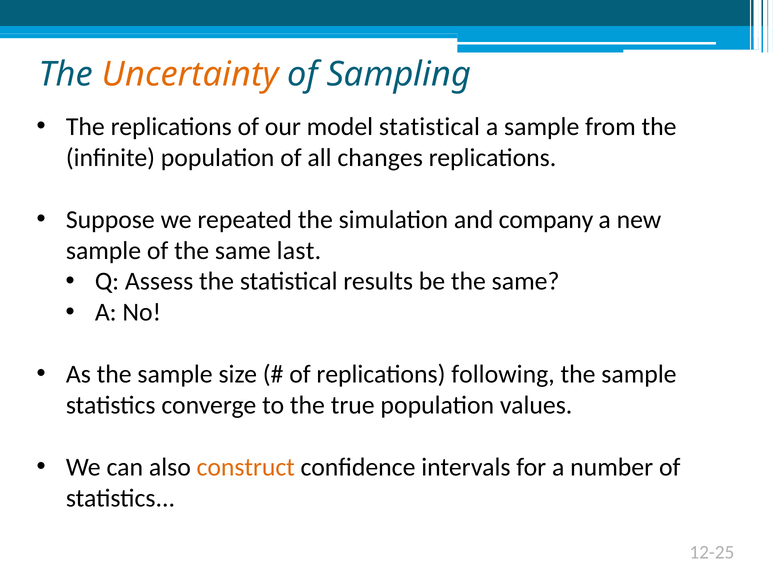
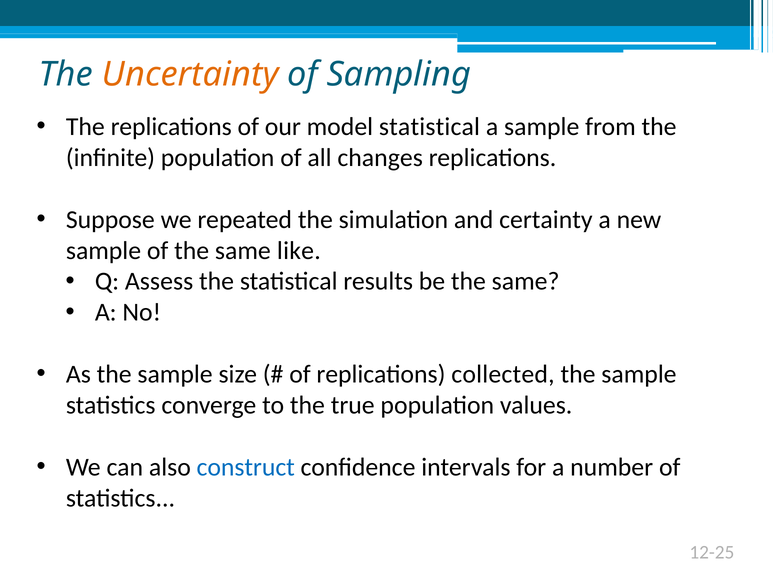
company: company -> certainty
last: last -> like
following: following -> collected
construct colour: orange -> blue
